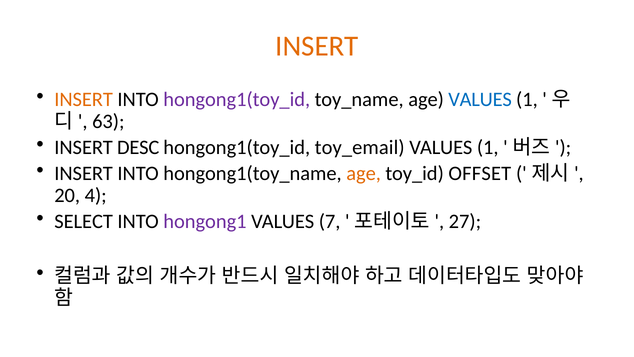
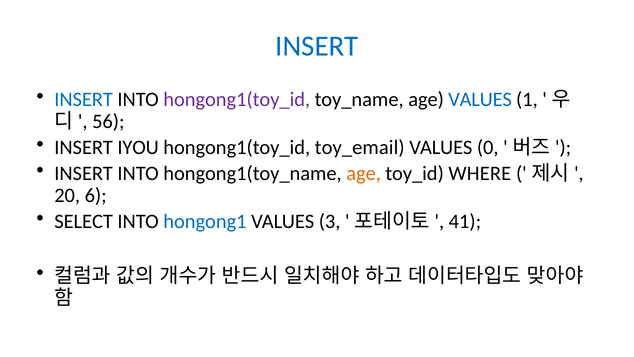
INSERT at (317, 46) colour: orange -> blue
INSERT at (84, 99) colour: orange -> blue
63: 63 -> 56
DESC: DESC -> IYOU
1 at (488, 147): 1 -> 0
OFFSET: OFFSET -> WHERE
4: 4 -> 6
hongong1 colour: purple -> blue
7: 7 -> 3
27: 27 -> 41
